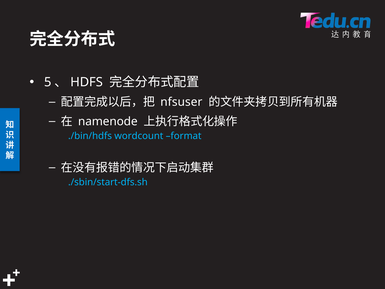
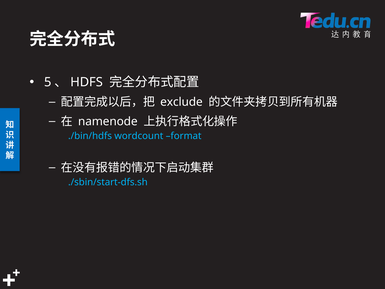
nfsuser: nfsuser -> exclude
